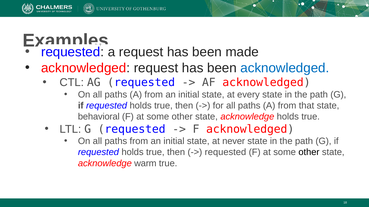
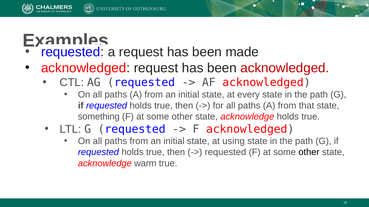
acknowledged at (285, 68) colour: blue -> red
behavioral: behavioral -> something
never: never -> using
